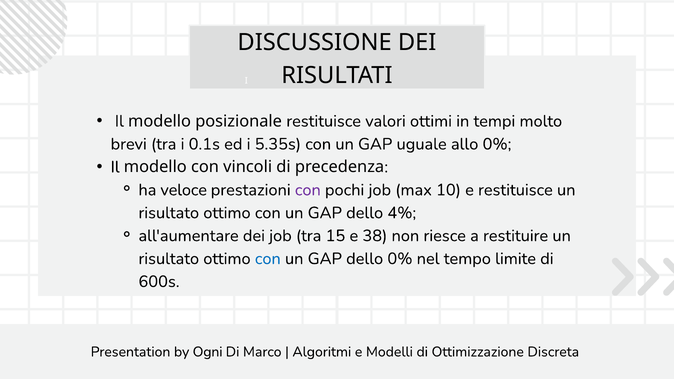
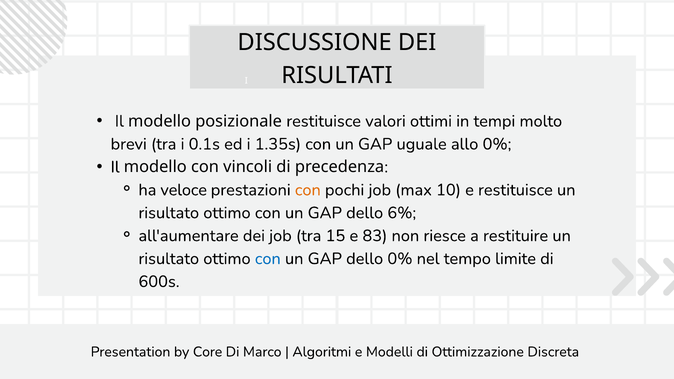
5.35s: 5.35s -> 1.35s
con at (308, 190) colour: purple -> orange
4%: 4% -> 6%
38: 38 -> 83
Ogni: Ogni -> Core
